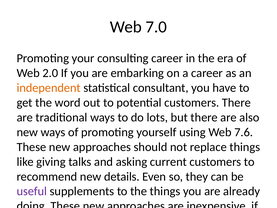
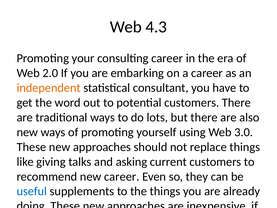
7.0: 7.0 -> 4.3
7.6: 7.6 -> 3.0
new details: details -> career
useful at (32, 191) colour: purple -> blue
